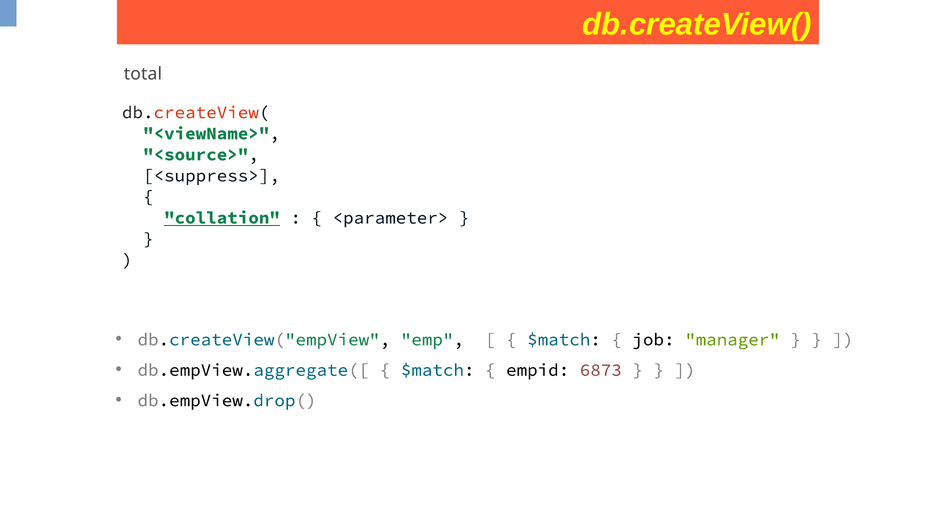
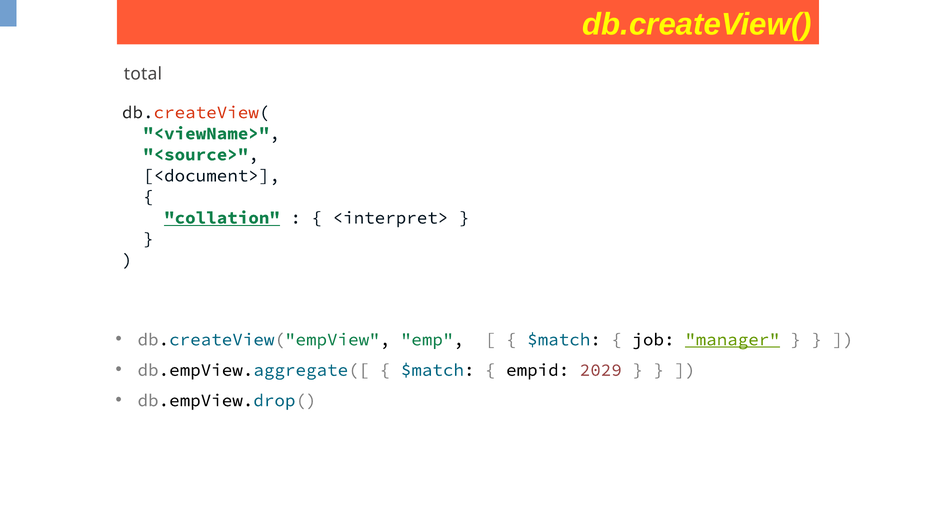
<suppress>: <suppress> -> <document>
<parameter>: <parameter> -> <interpret>
manager underline: none -> present
6873: 6873 -> 2029
